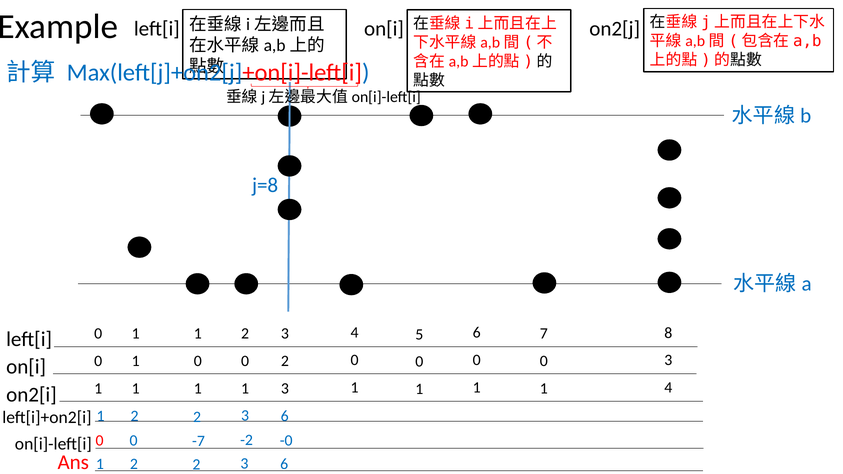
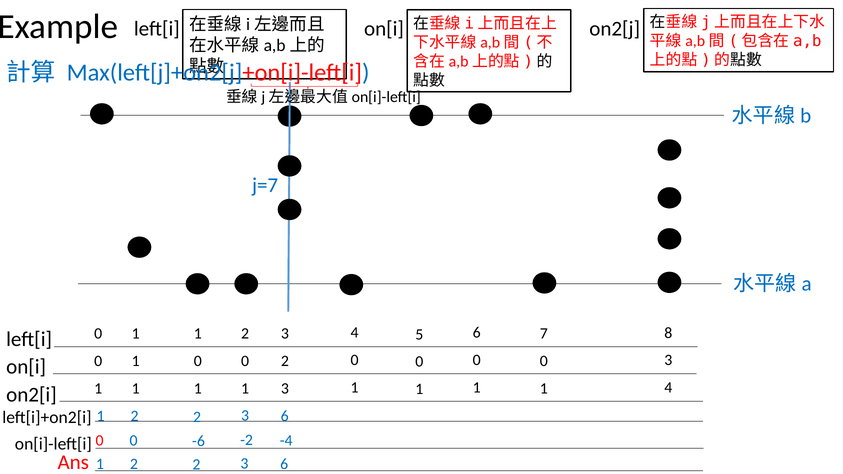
j=8: j=8 -> j=7
-0: -0 -> -4
-7: -7 -> -6
